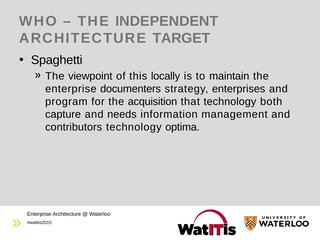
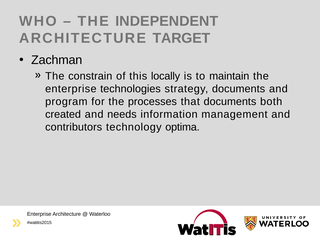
Spaghetti: Spaghetti -> Zachman
viewpoint: viewpoint -> constrain
documenters: documenters -> technologies
strategy enterprises: enterprises -> documents
acquisition: acquisition -> processes
that technology: technology -> documents
capture: capture -> created
